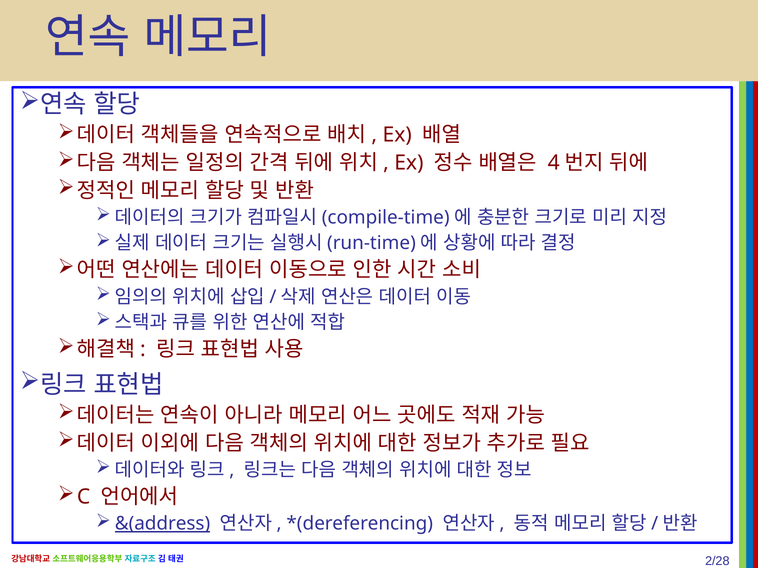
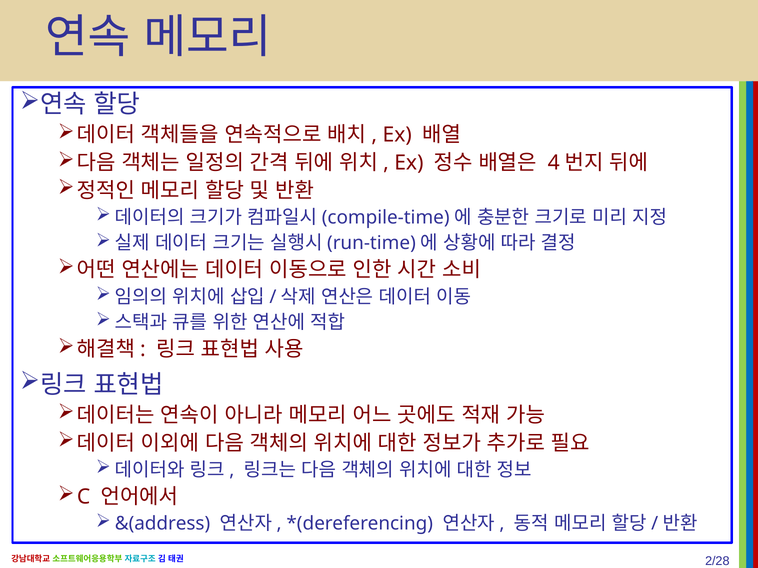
&(address underline: present -> none
